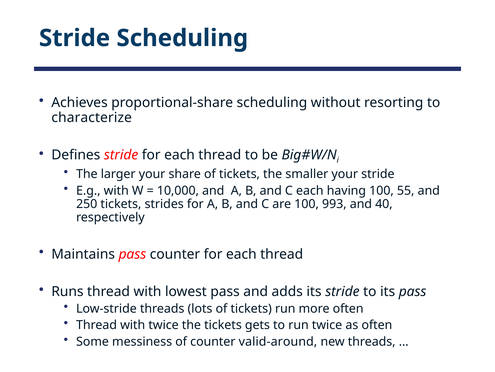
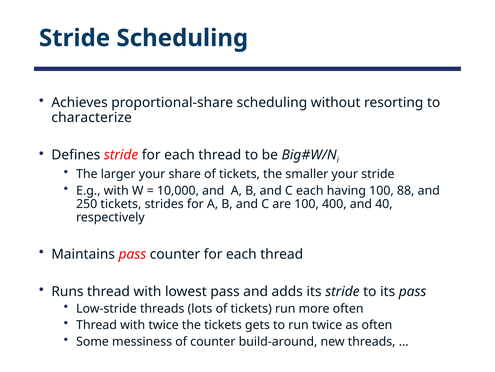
55: 55 -> 88
993: 993 -> 400
valid-around: valid-around -> build-around
